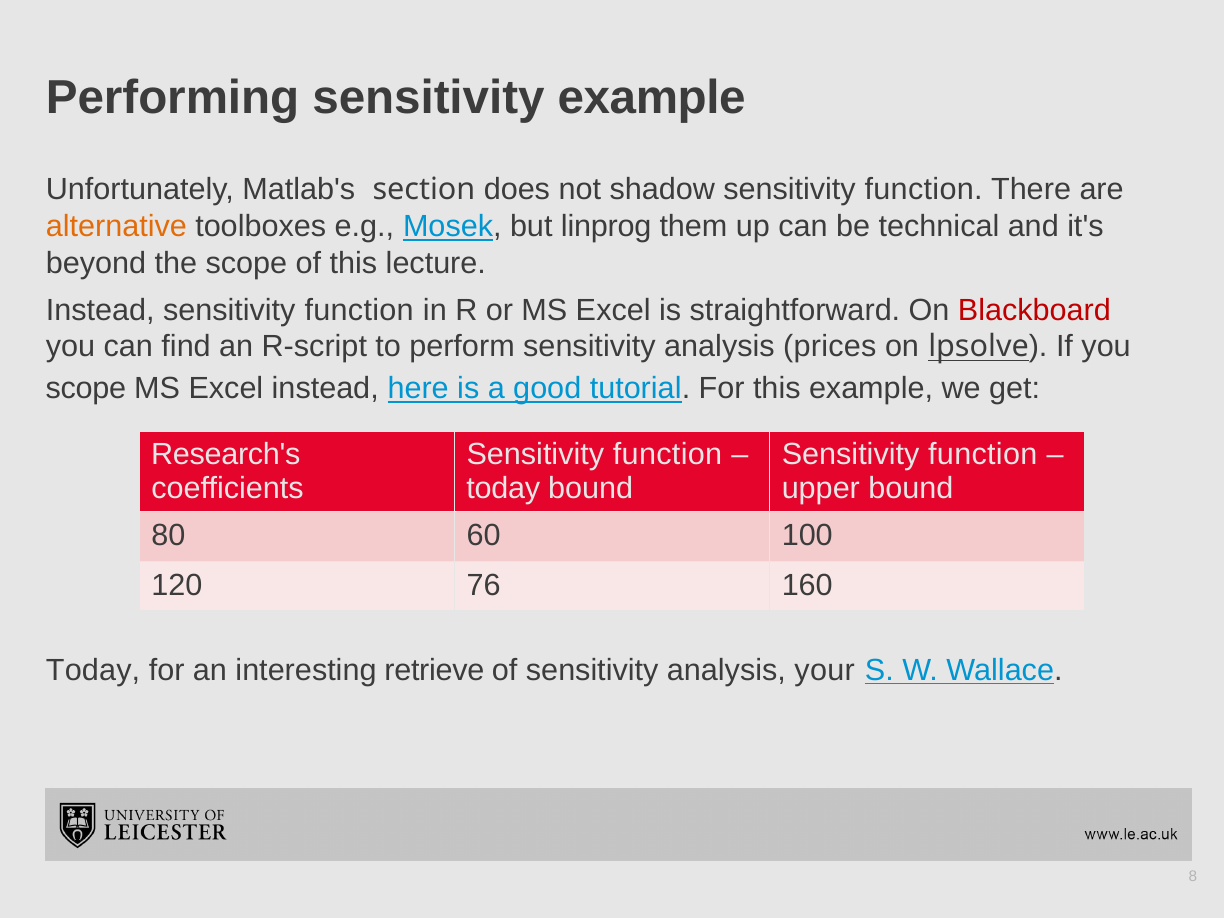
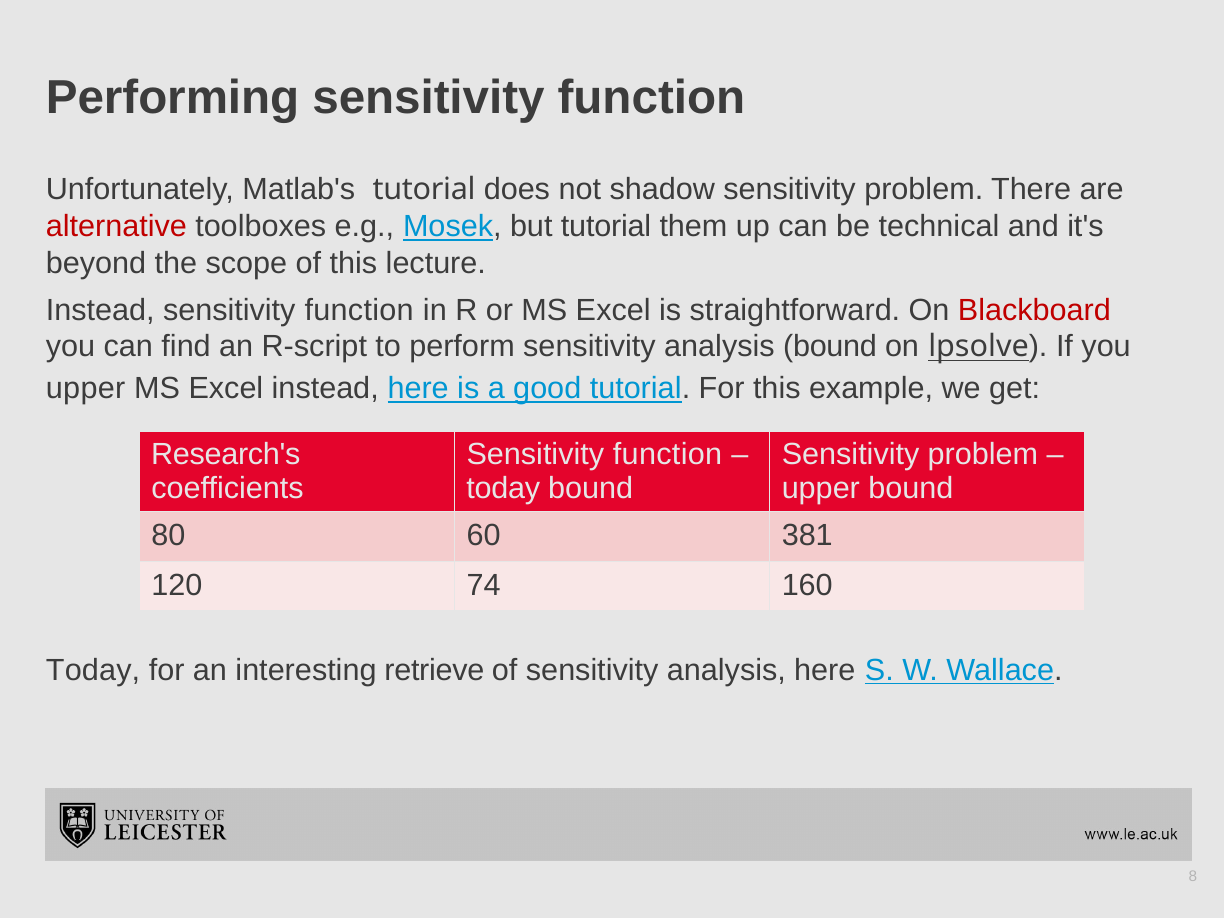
Performing sensitivity example: example -> function
Matlab's section: section -> tutorial
function at (924, 190): function -> problem
alternative colour: orange -> red
but linprog: linprog -> tutorial
analysis prices: prices -> bound
scope at (86, 388): scope -> upper
function at (983, 455): function -> problem
100: 100 -> 381
76: 76 -> 74
analysis your: your -> here
